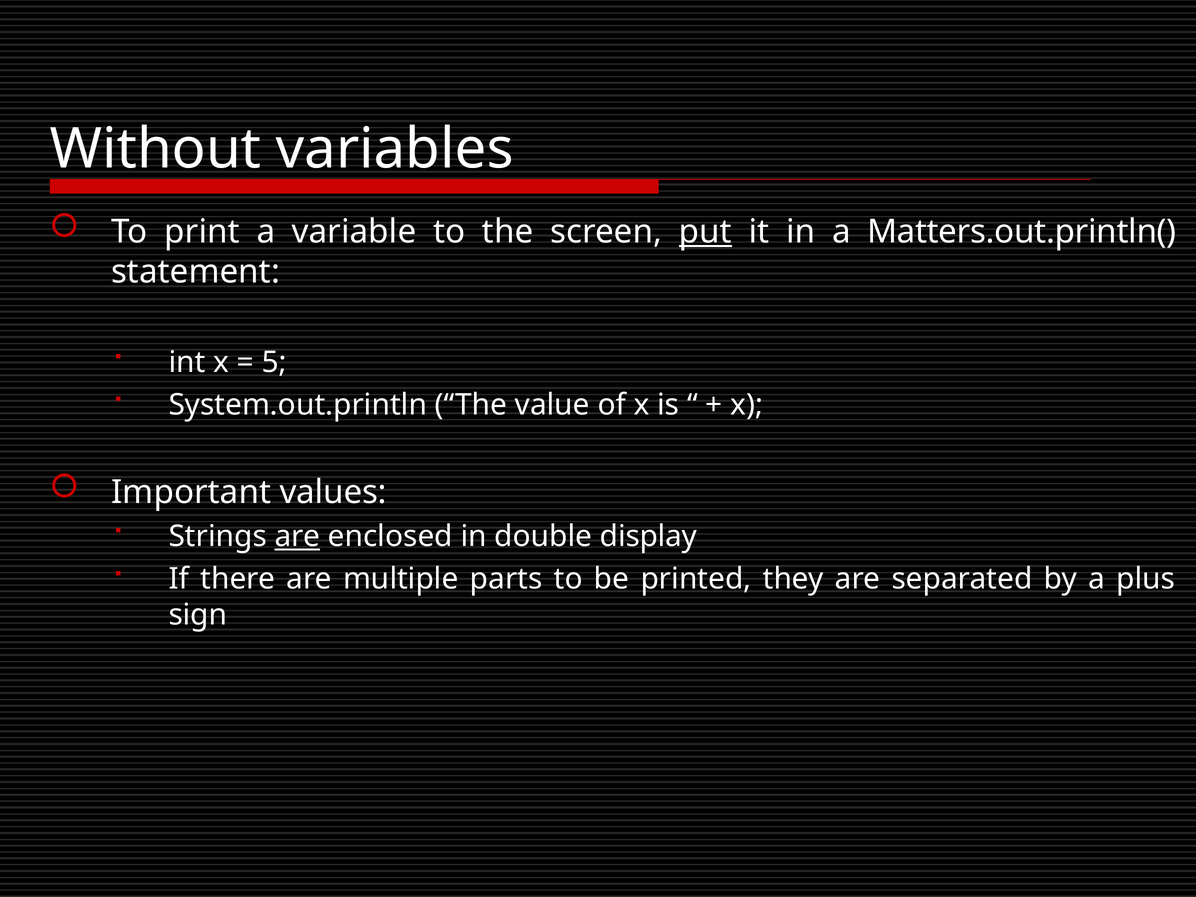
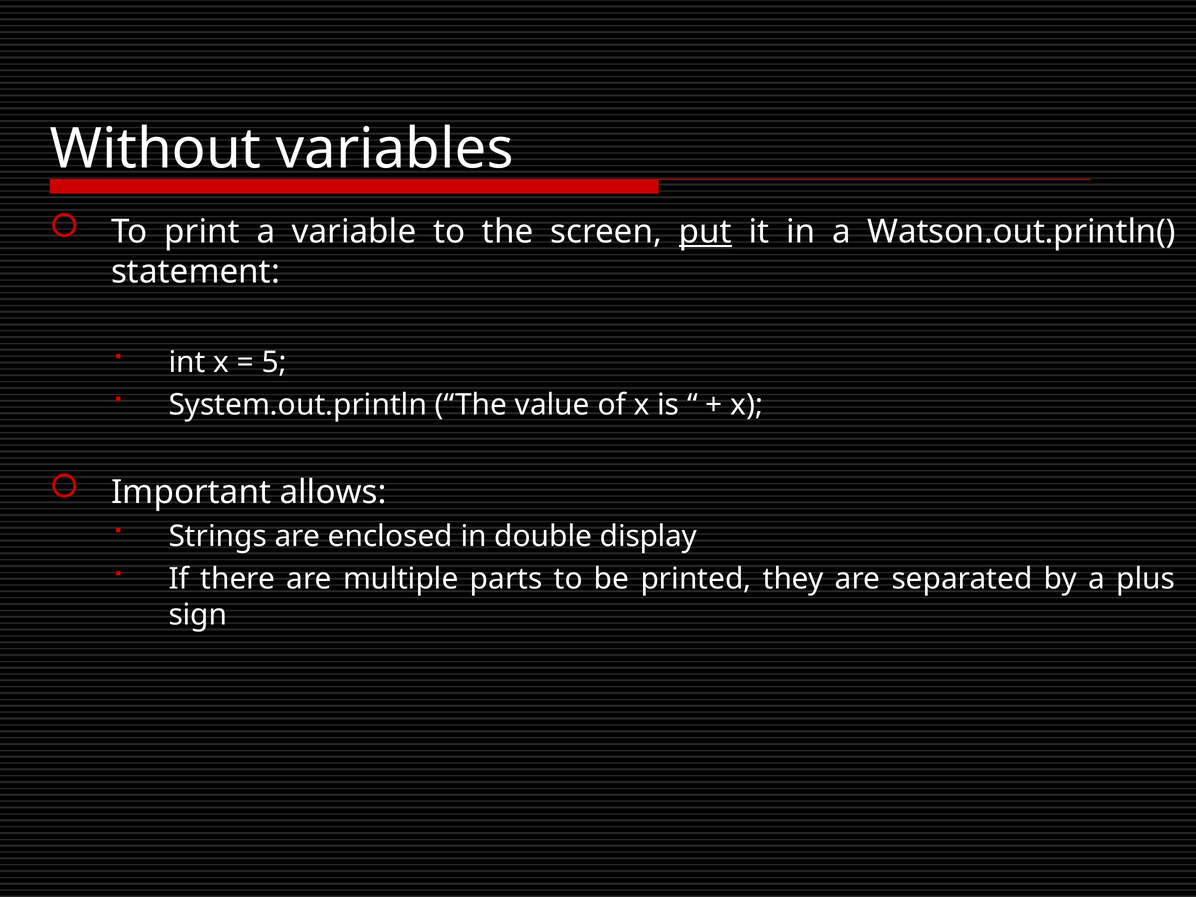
Matters.out.println(: Matters.out.println( -> Watson.out.println(
values: values -> allows
are at (297, 537) underline: present -> none
